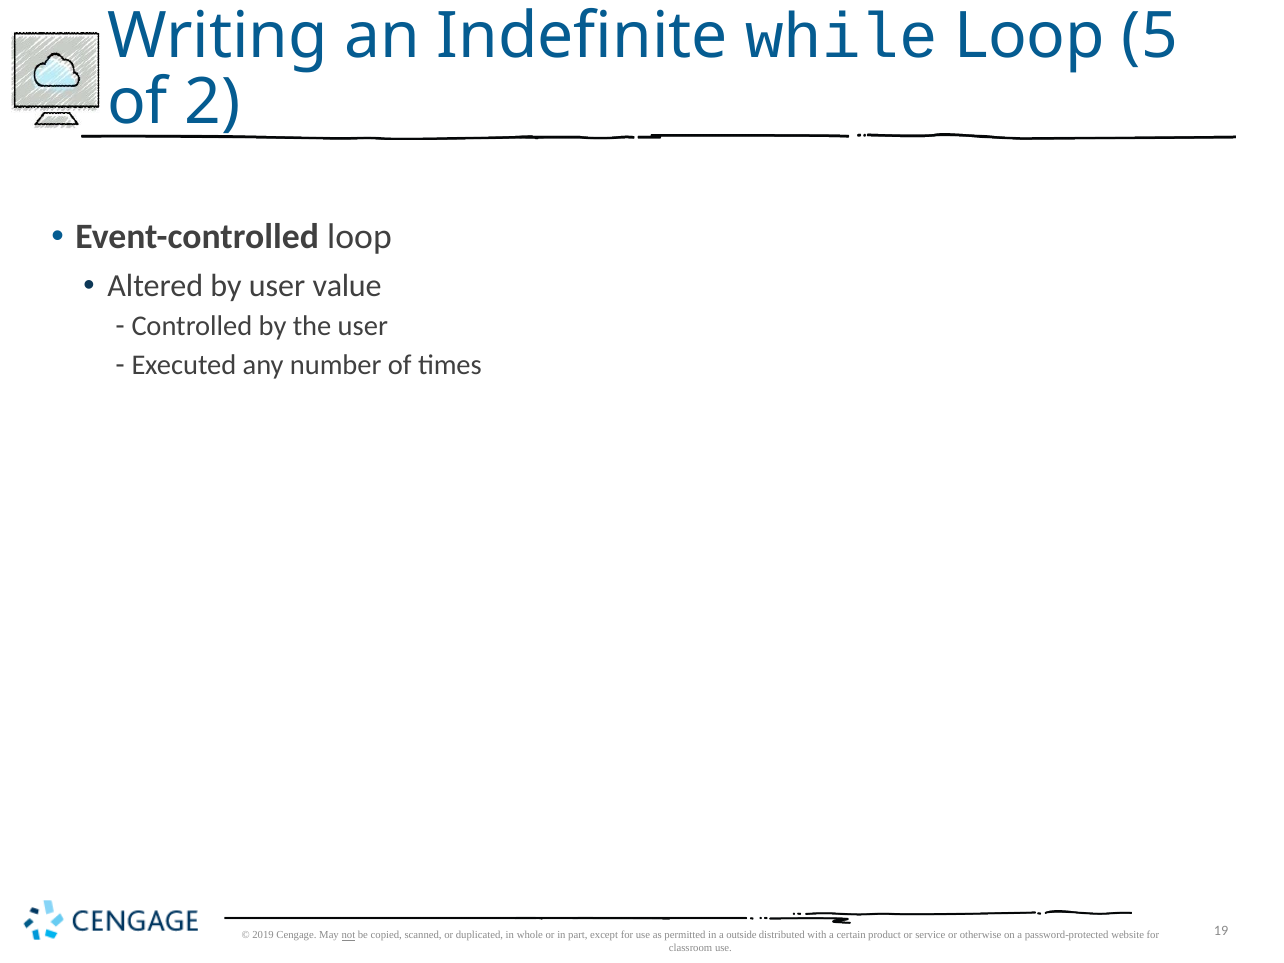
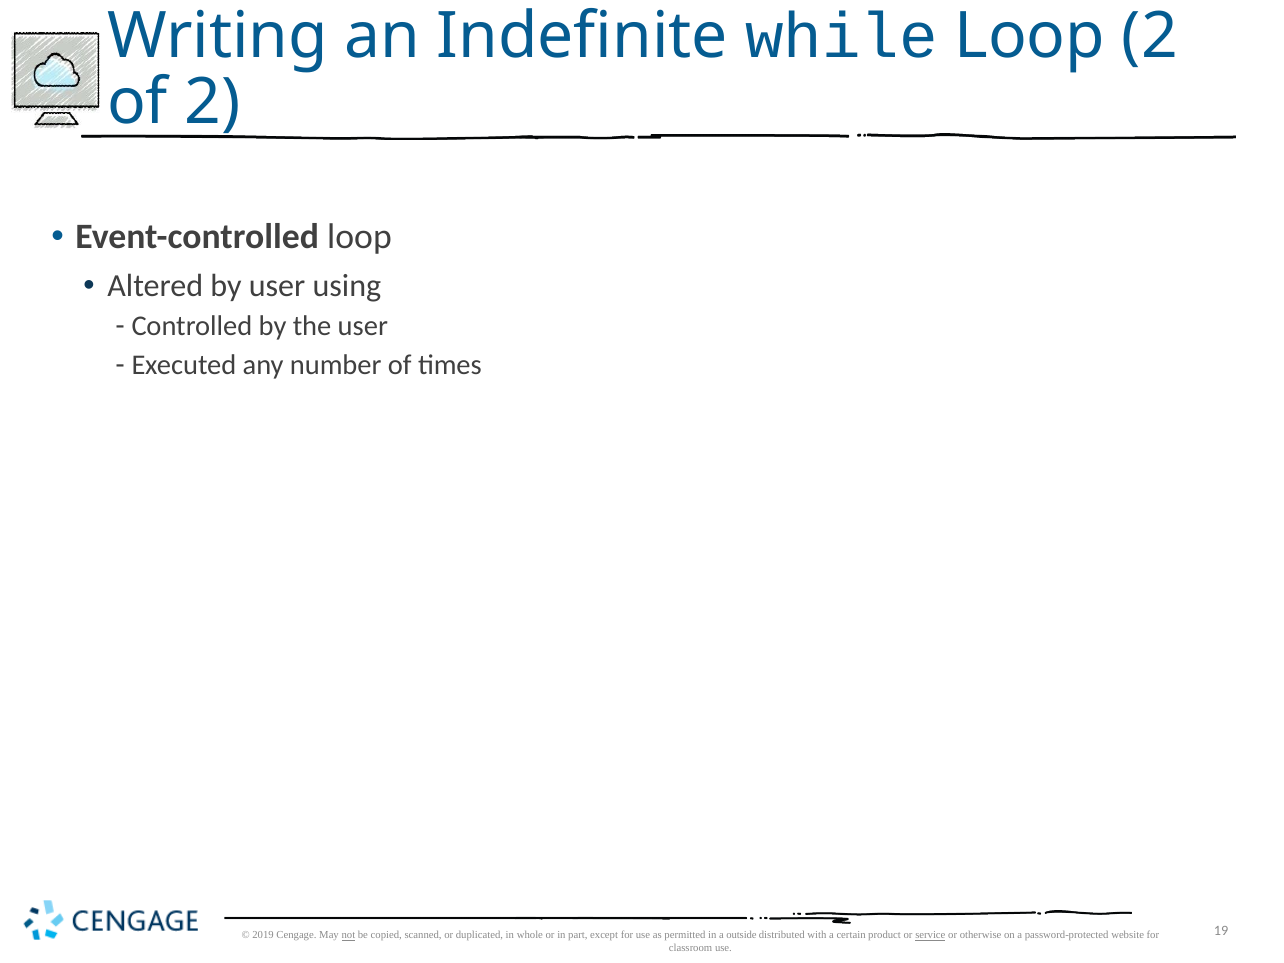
Loop 5: 5 -> 2
value: value -> using
service underline: none -> present
